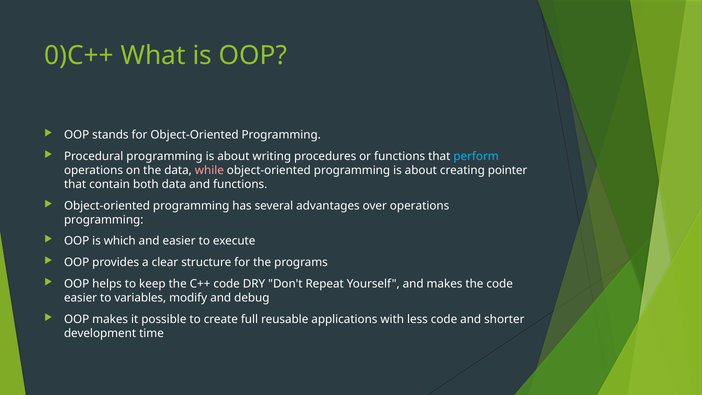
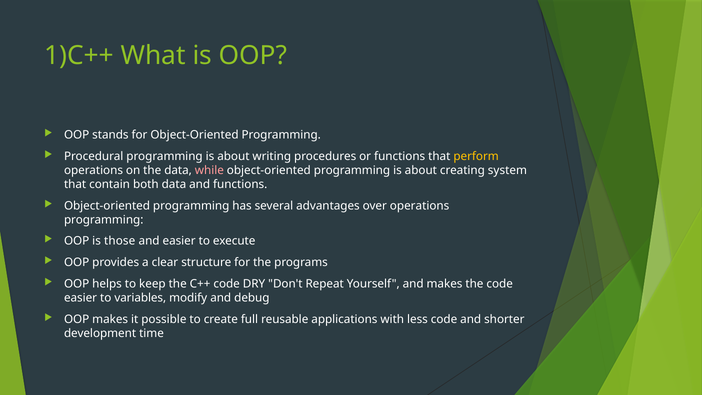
0)C++: 0)C++ -> 1)C++
perform colour: light blue -> yellow
pointer: pointer -> system
which: which -> those
